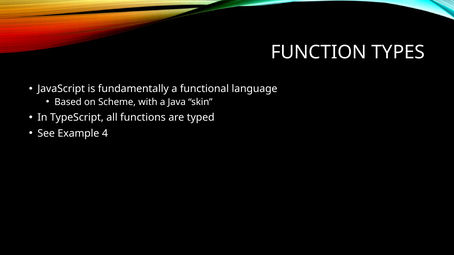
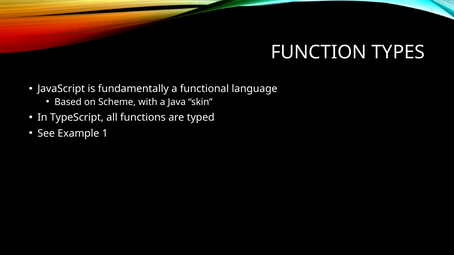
4: 4 -> 1
